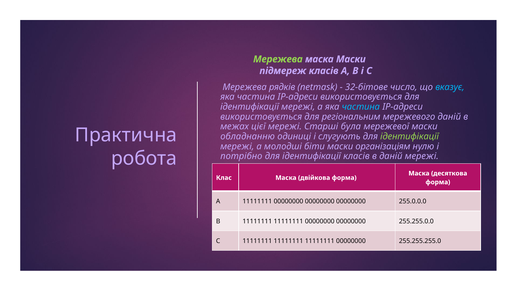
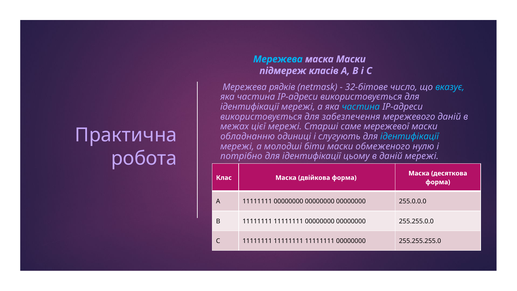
Мережева at (278, 59) colour: light green -> light blue
регіональним: регіональним -> забезпечення
була: була -> саме
ідентифікації at (410, 136) colour: light green -> light blue
організаціям: організаціям -> обмеженого
ідентифікації класів: класів -> цьому
